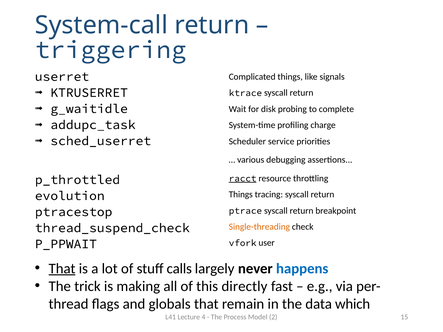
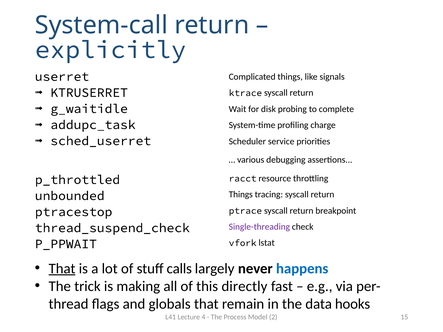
triggering: triggering -> explicitly
racct underline: present -> none
evolution: evolution -> unbounded
Single-threading colour: orange -> purple
user: user -> lstat
which: which -> hooks
